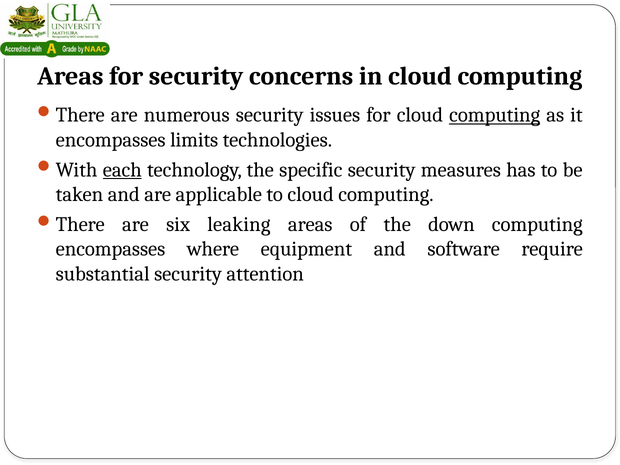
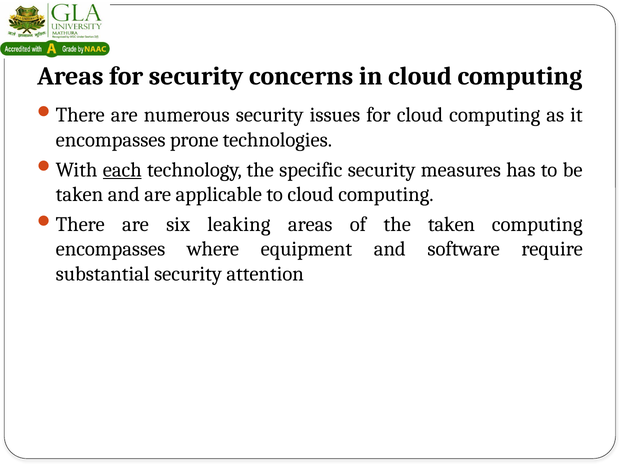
computing at (495, 115) underline: present -> none
limits: limits -> prone
the down: down -> taken
